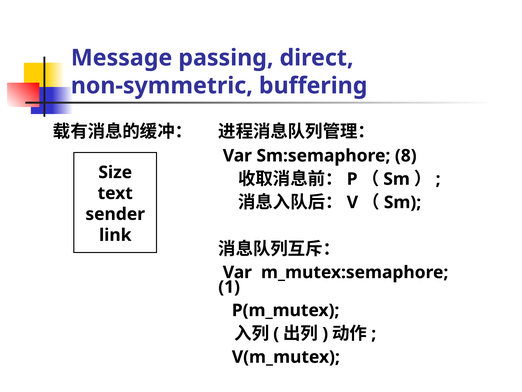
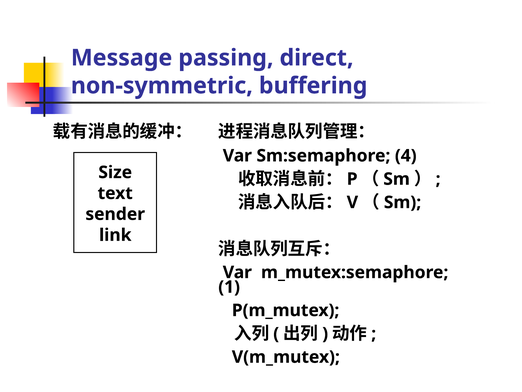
8: 8 -> 4
